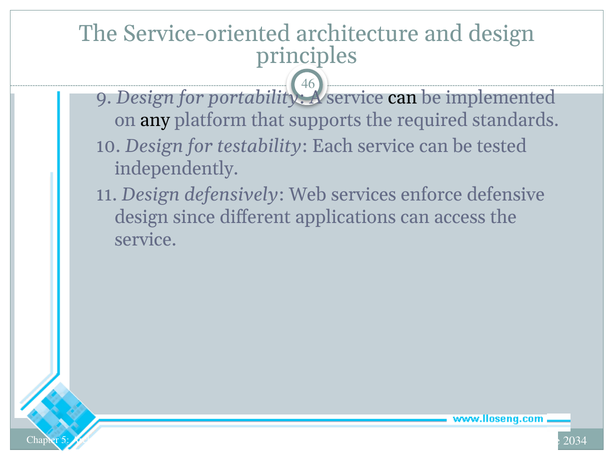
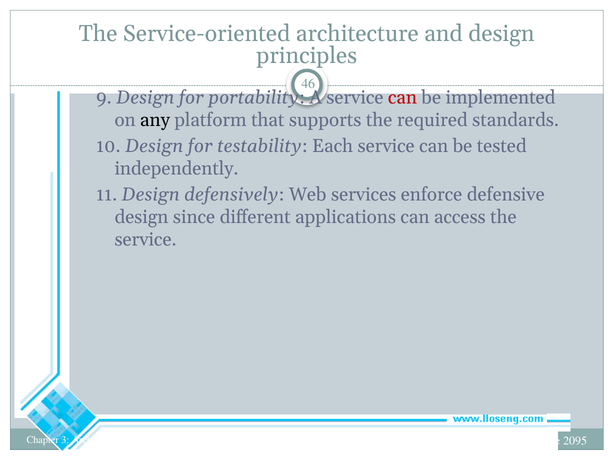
can at (402, 97) colour: black -> red
5: 5 -> 3
2034: 2034 -> 2095
